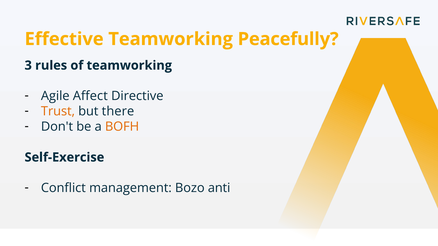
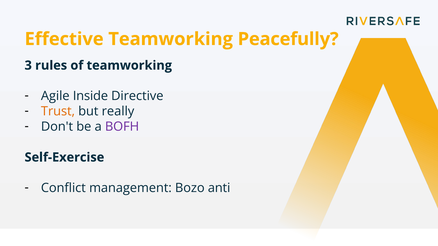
Affect: Affect -> Inside
there: there -> really
BOFH colour: orange -> purple
